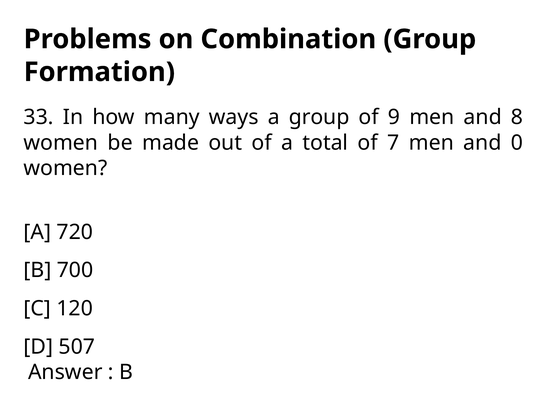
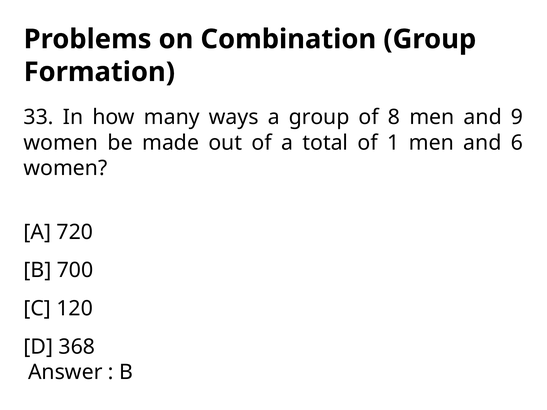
9: 9 -> 8
8: 8 -> 9
7: 7 -> 1
0: 0 -> 6
507: 507 -> 368
